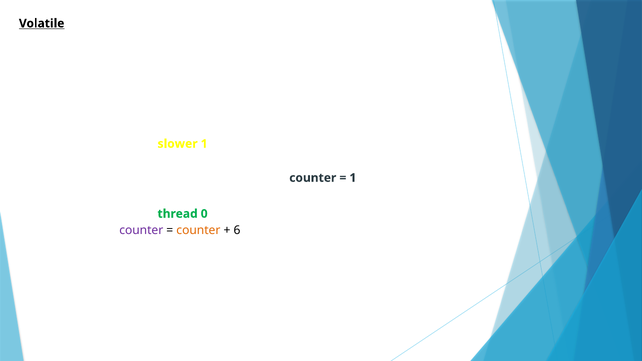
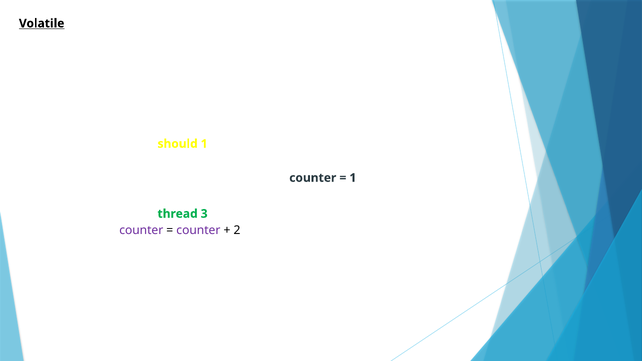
slower: slower -> should
0: 0 -> 3
counter at (198, 230) colour: orange -> purple
6: 6 -> 2
